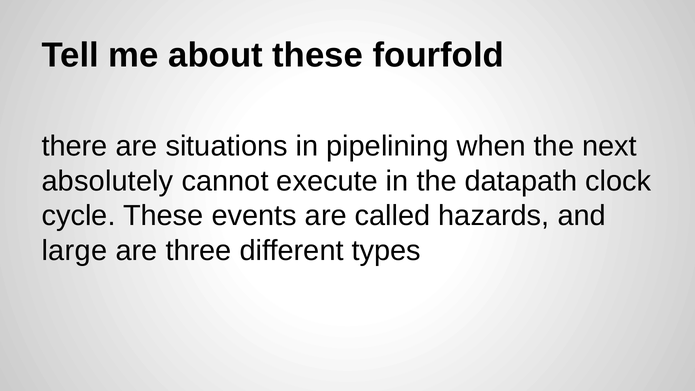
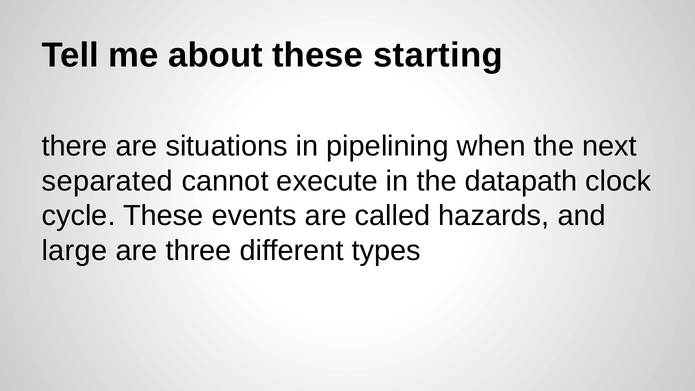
fourfold: fourfold -> starting
absolutely: absolutely -> separated
